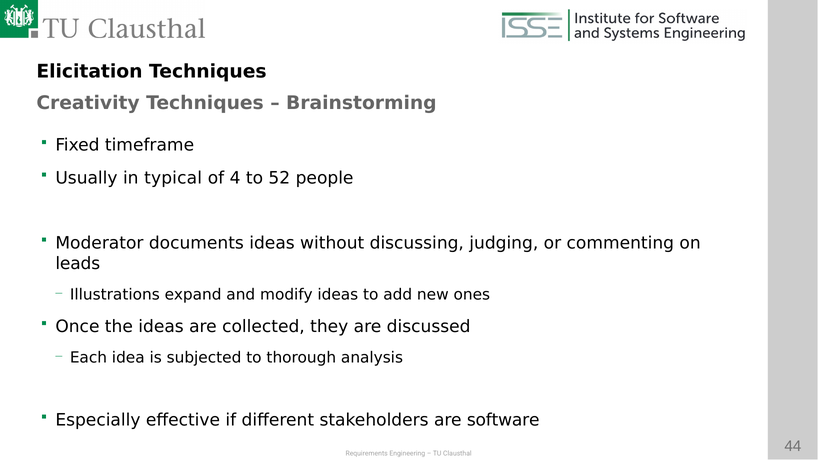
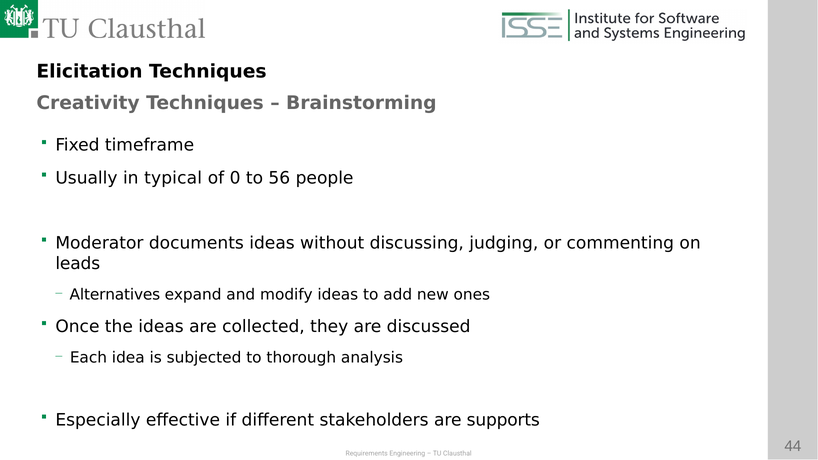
4: 4 -> 0
52: 52 -> 56
Illustrations: Illustrations -> Alternatives
software: software -> supports
